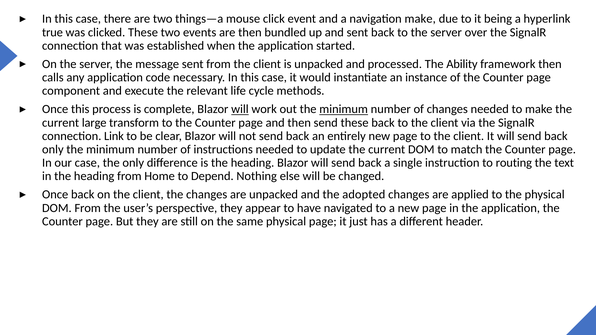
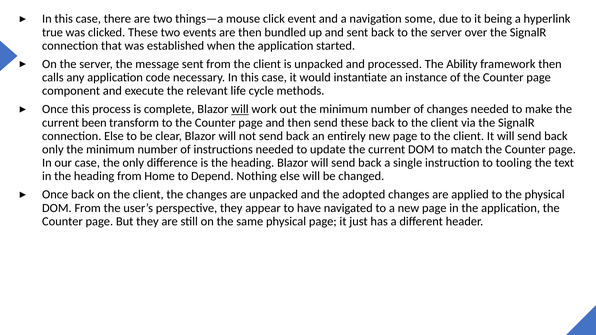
navigation make: make -> some
minimum at (344, 109) underline: present -> none
large: large -> been
connection Link: Link -> Else
routing: routing -> tooling
